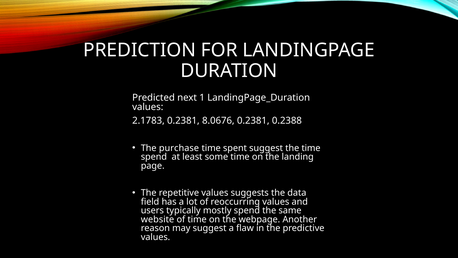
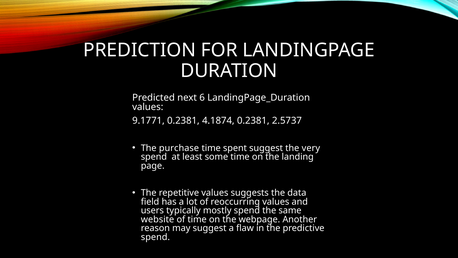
1: 1 -> 6
2.1783: 2.1783 -> 9.1771
8.0676: 8.0676 -> 4.1874
0.2388: 0.2388 -> 2.5737
the time: time -> very
values at (156, 237): values -> spend
